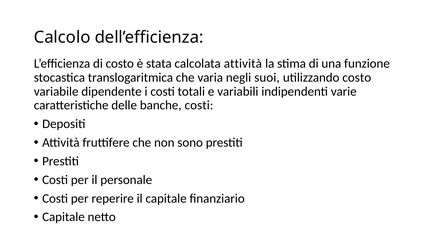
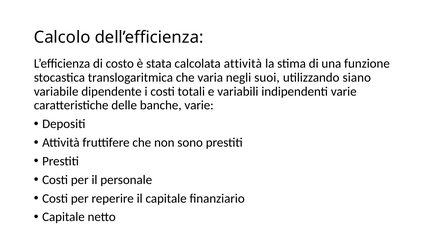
utilizzando costo: costo -> siano
banche costi: costi -> varie
